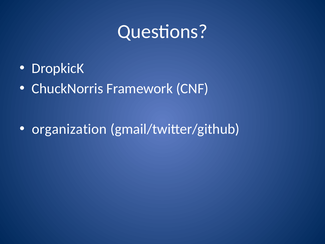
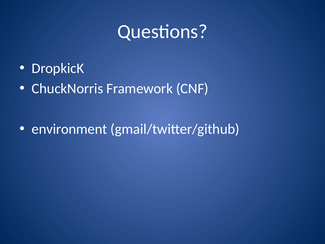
organization: organization -> environment
